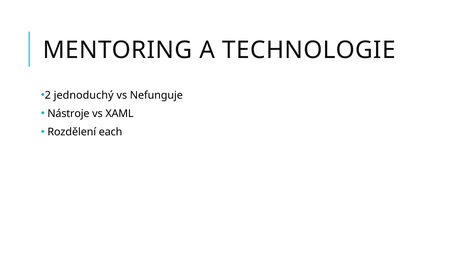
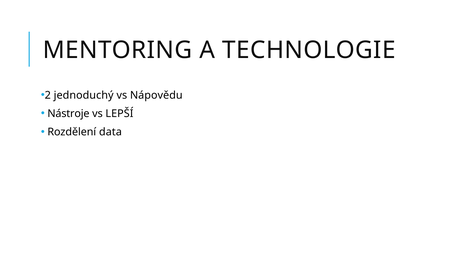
Nefunguje: Nefunguje -> Nápovědu
XAML: XAML -> LEPŠÍ
each: each -> data
